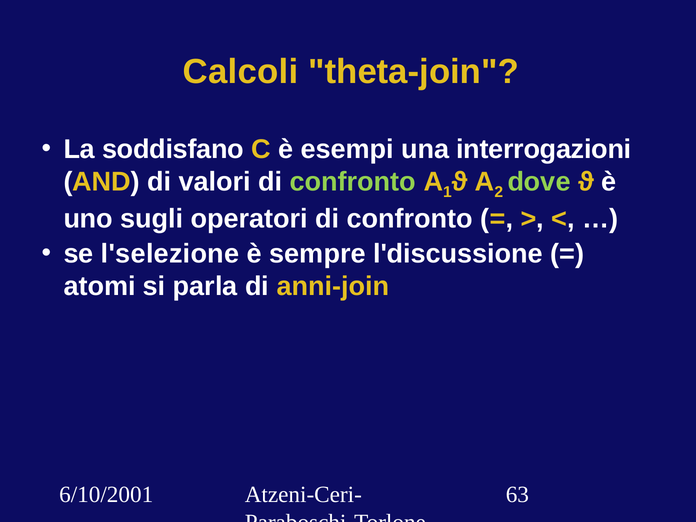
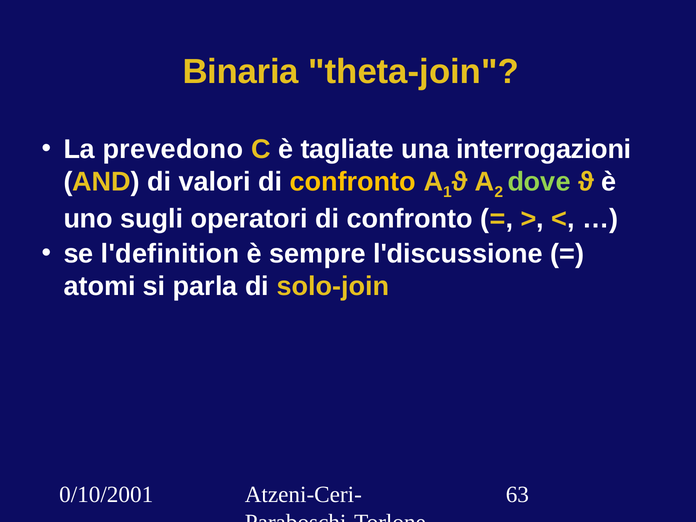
Calcoli: Calcoli -> Binaria
soddisfano: soddisfano -> prevedono
esempi: esempi -> tagliate
confronto at (353, 182) colour: light green -> yellow
l'selezione: l'selezione -> l'definition
anni-join: anni-join -> solo-join
6/10/2001: 6/10/2001 -> 0/10/2001
